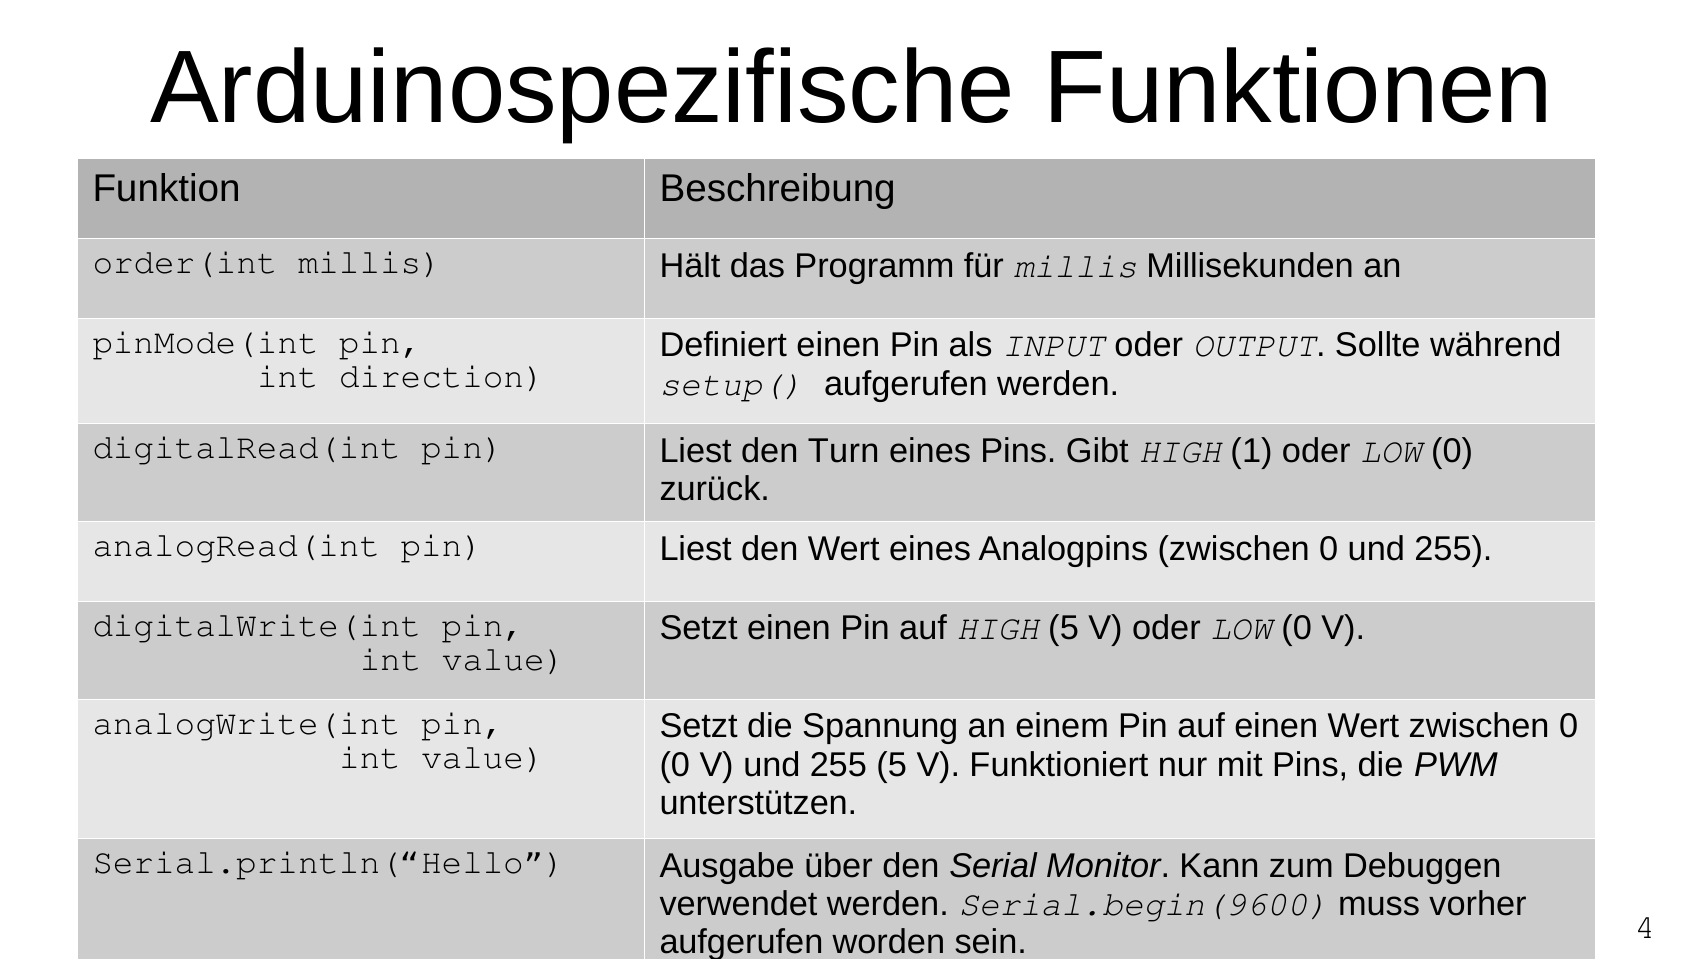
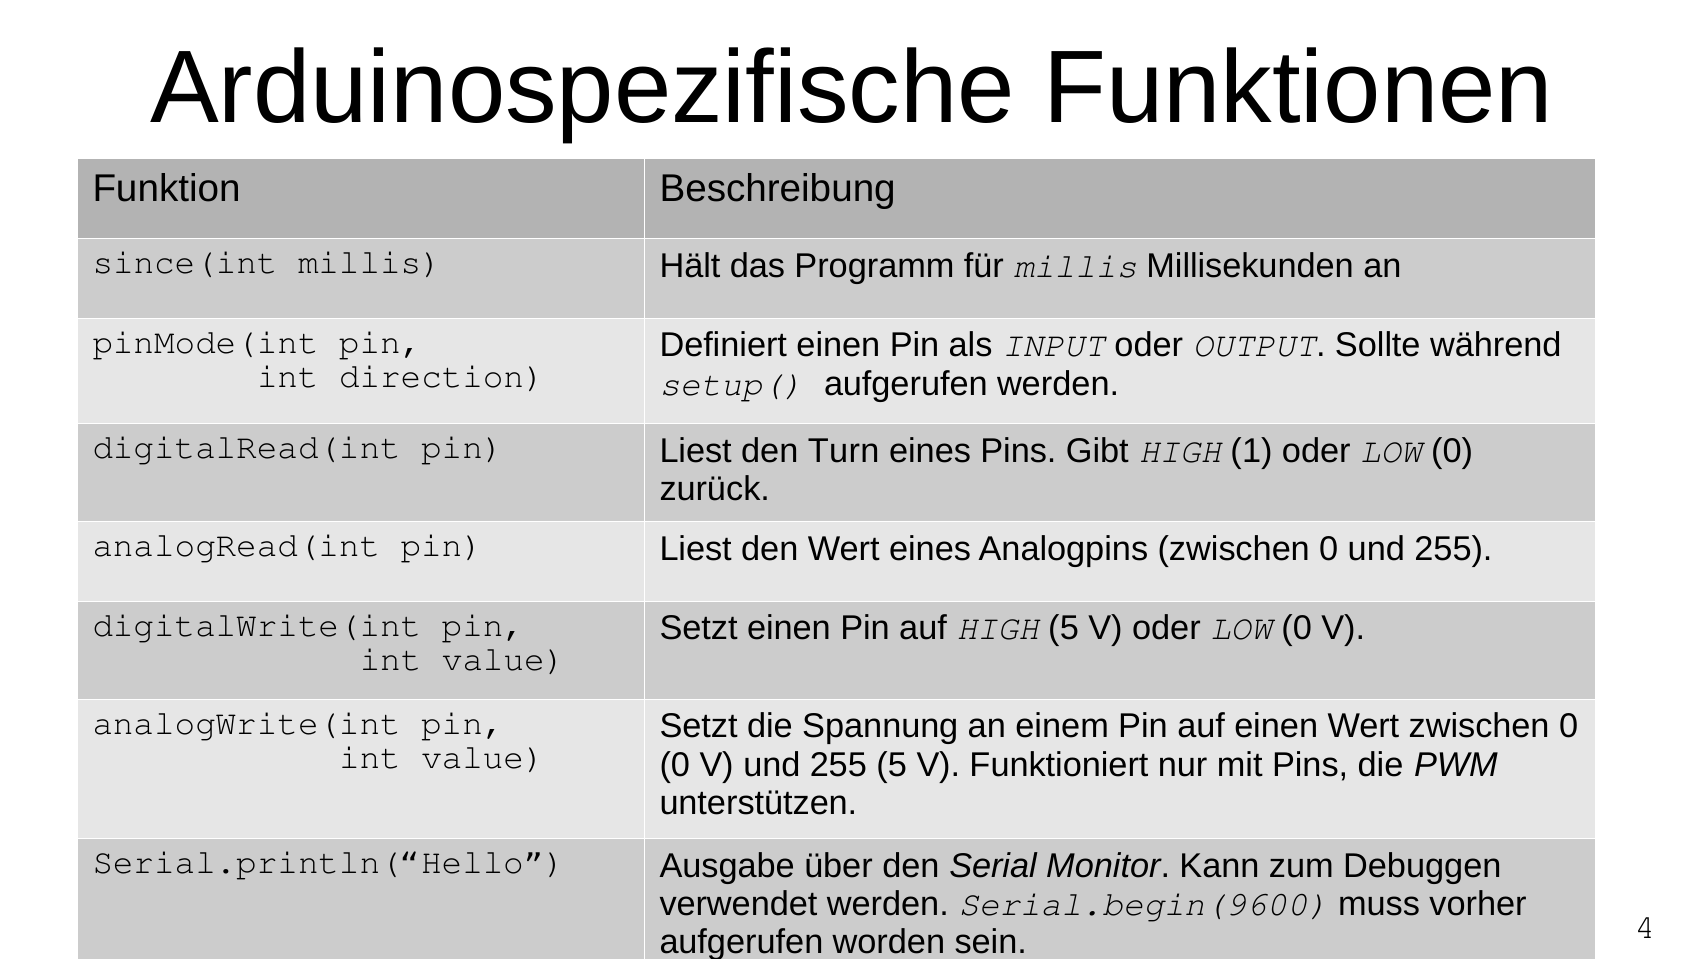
order(int: order(int -> since(int
